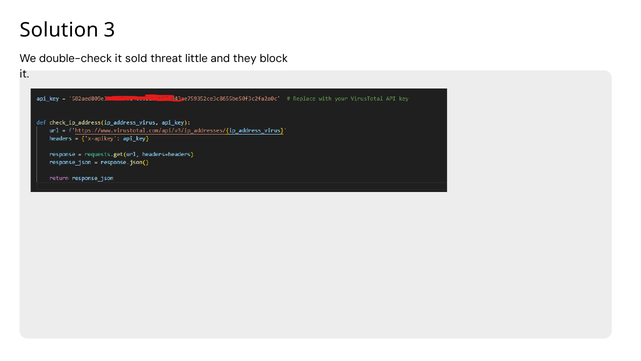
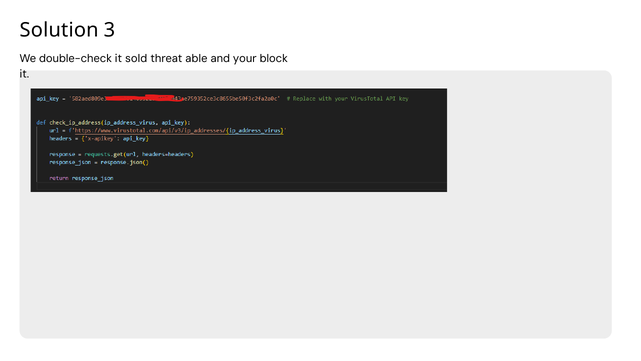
little: little -> able
they: they -> your
